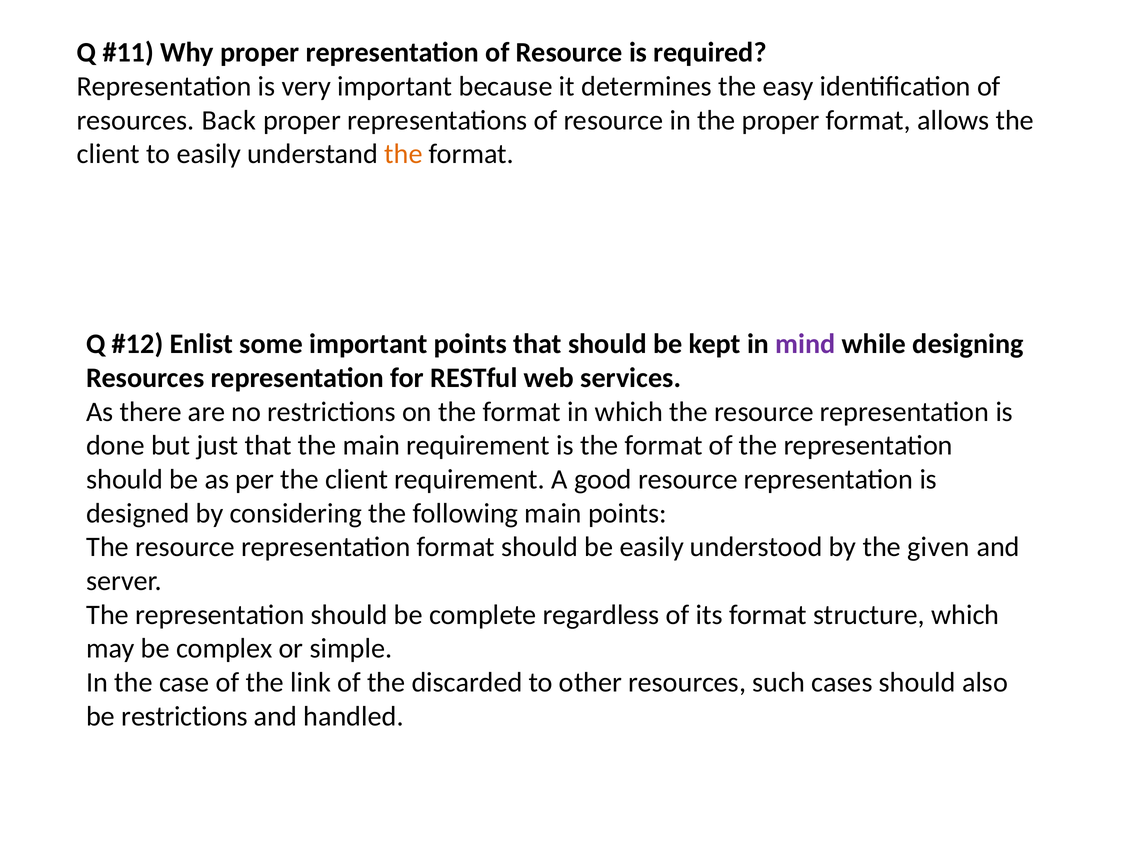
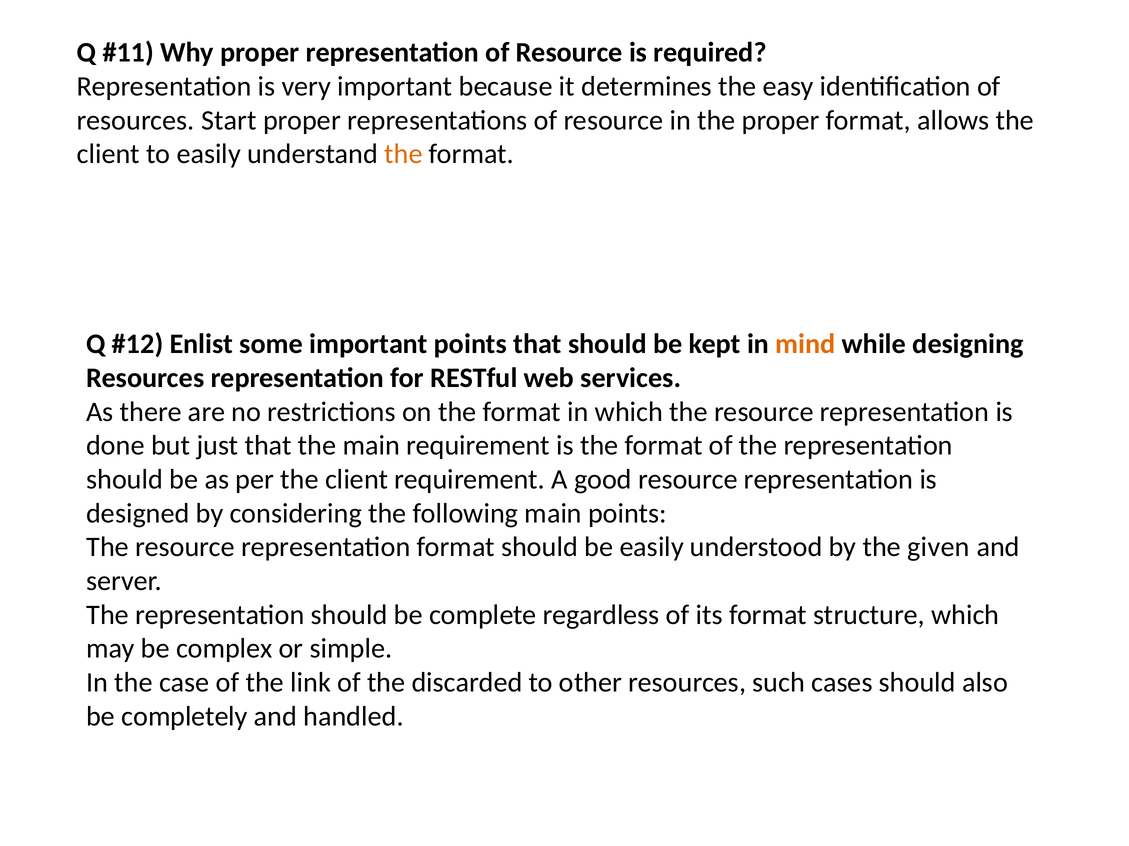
Back: Back -> Start
mind colour: purple -> orange
be restrictions: restrictions -> completely
